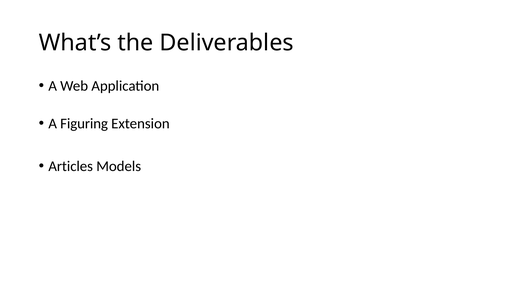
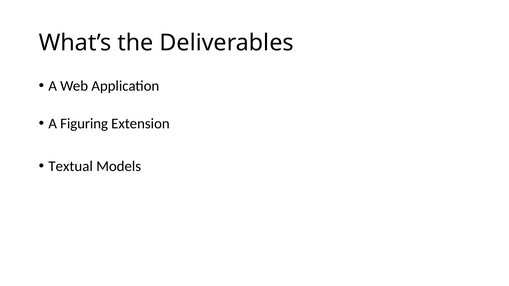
Articles: Articles -> Textual
